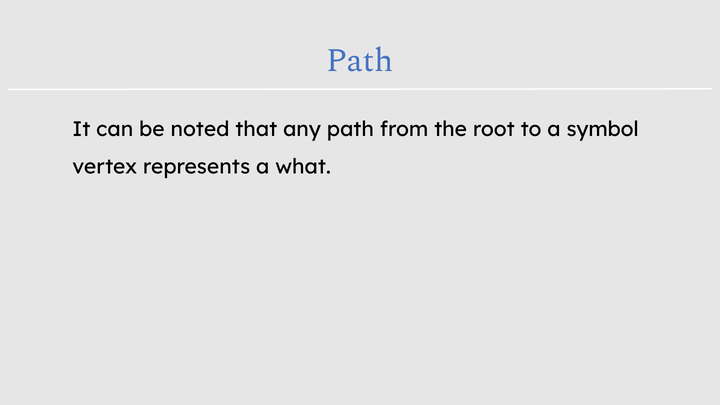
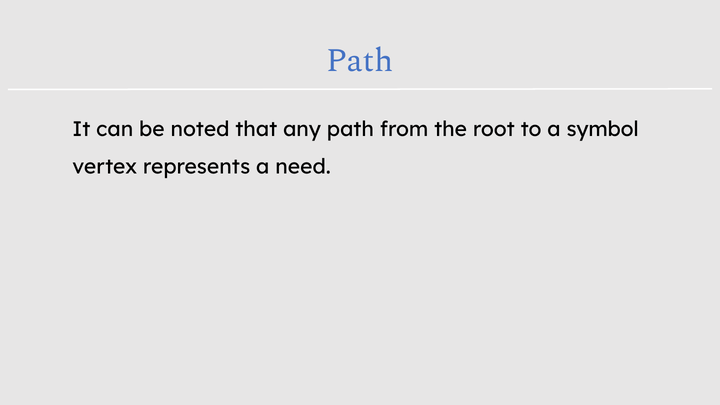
what: what -> need
